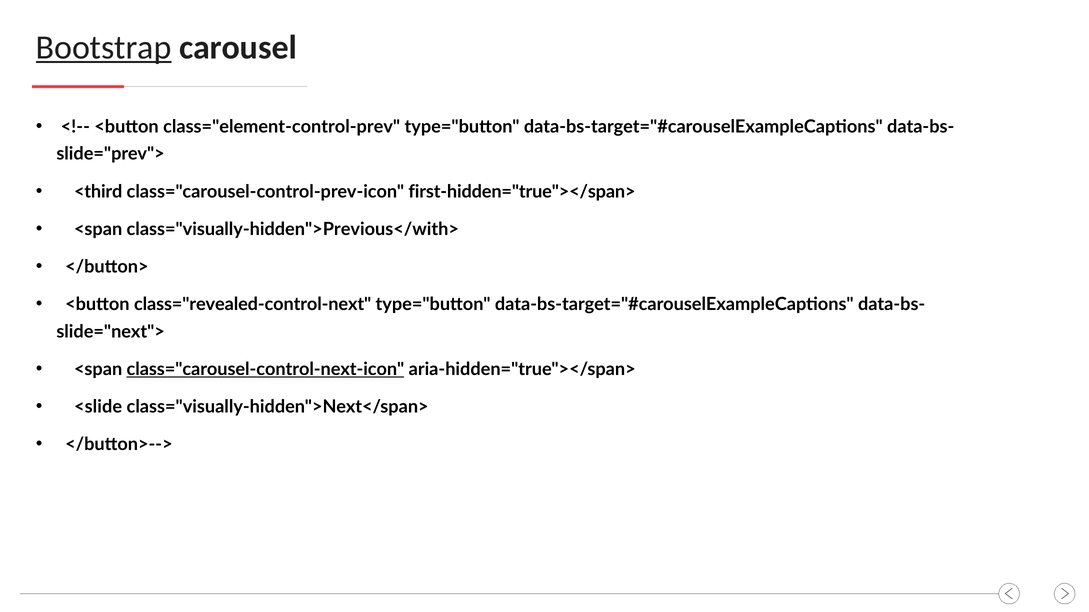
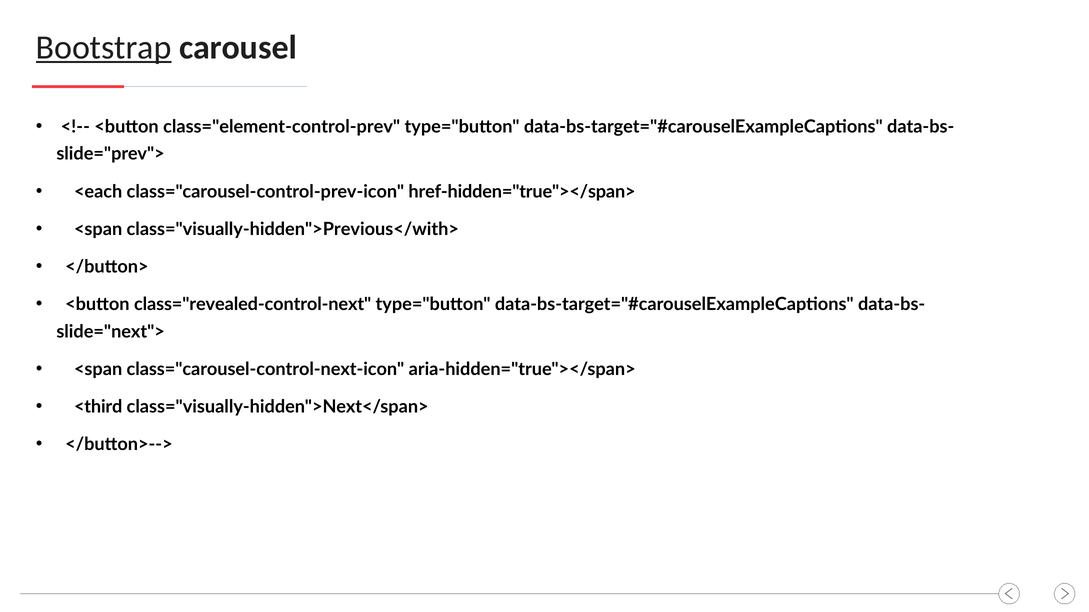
<third: <third -> <each
first-hidden="true"></span>: first-hidden="true"></span> -> href-hidden="true"></span>
class="carousel-control-next-icon underline: present -> none
<slide: <slide -> <third
